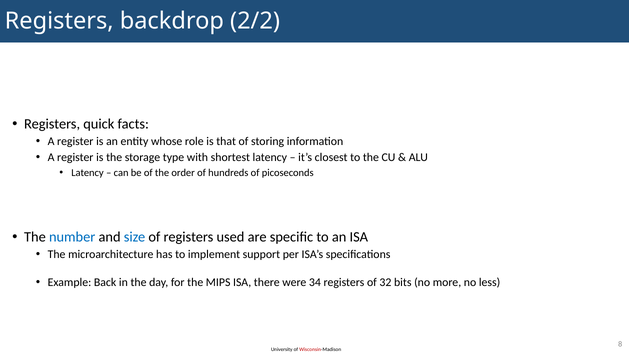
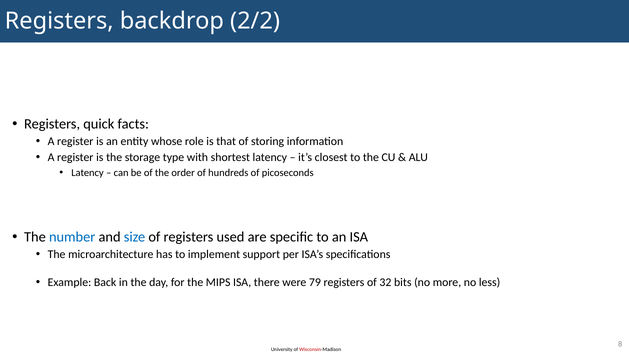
34: 34 -> 79
